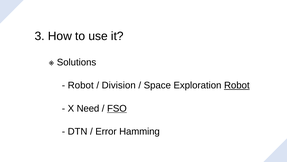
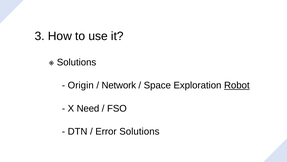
Robot at (81, 85): Robot -> Origin
Division: Division -> Network
FSO underline: present -> none
Error Hamming: Hamming -> Solutions
